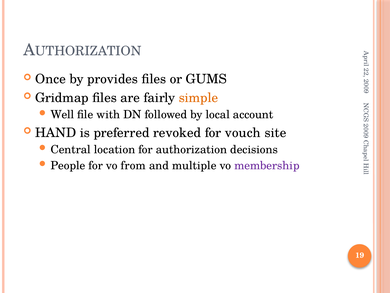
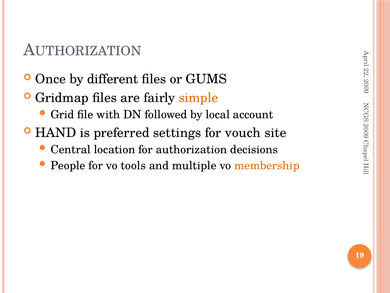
provides: provides -> different
Well: Well -> Grid
revoked: revoked -> settings
from: from -> tools
membership colour: purple -> orange
